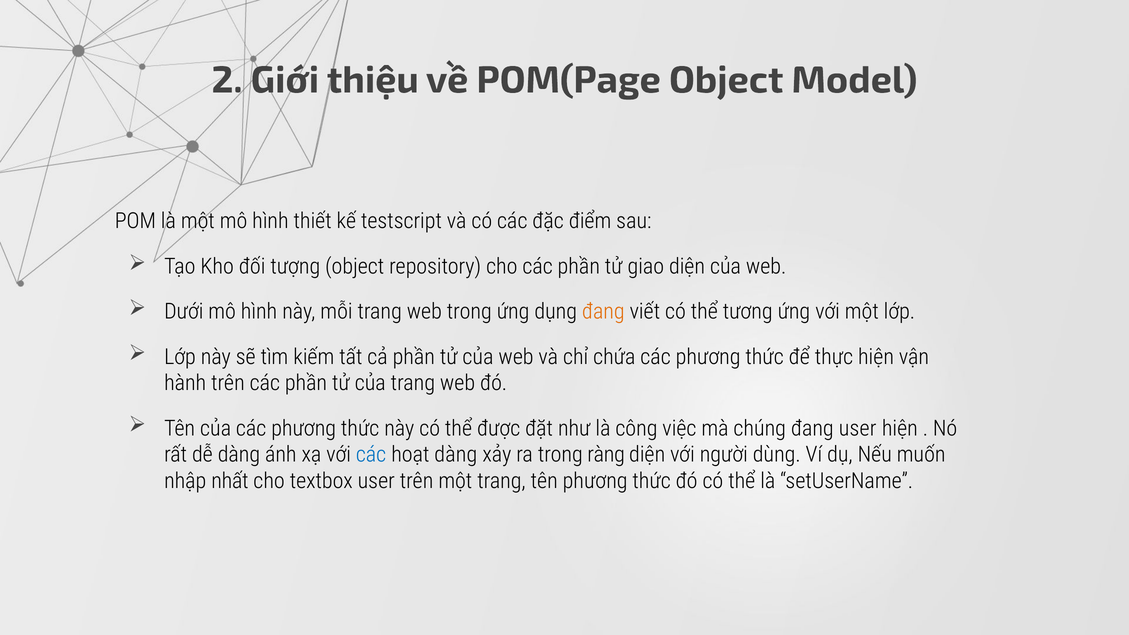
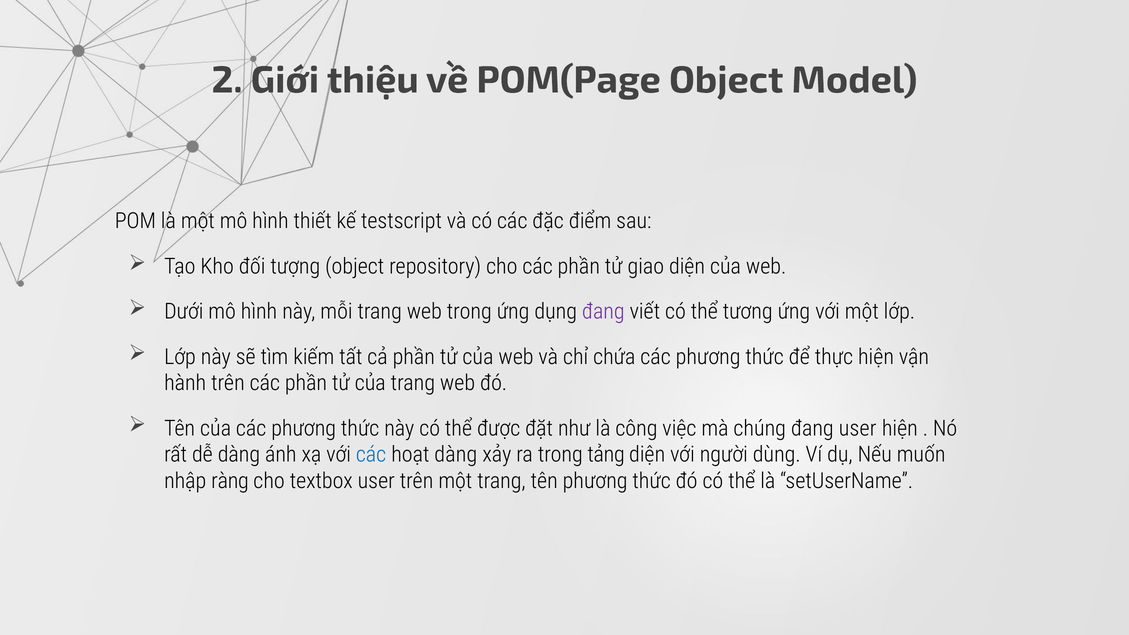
đang at (603, 312) colour: orange -> purple
ràng: ràng -> tảng
nhất: nhất -> ràng
